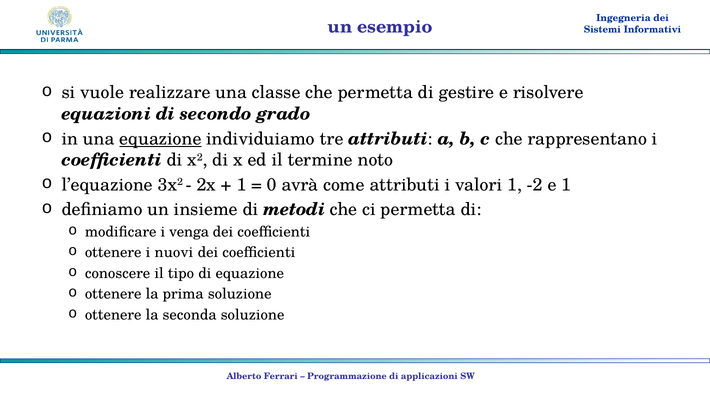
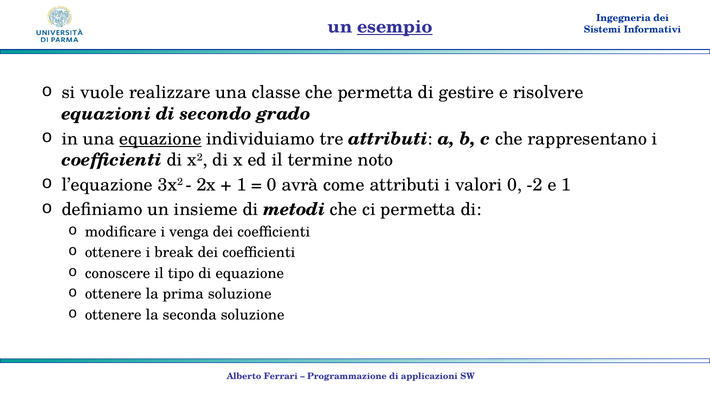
esempio underline: none -> present
valori 1: 1 -> 0
nuovi: nuovi -> break
